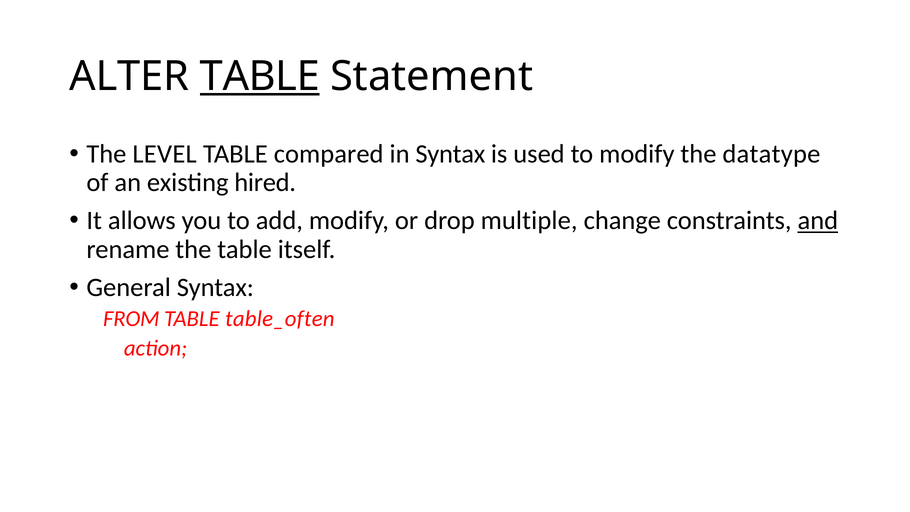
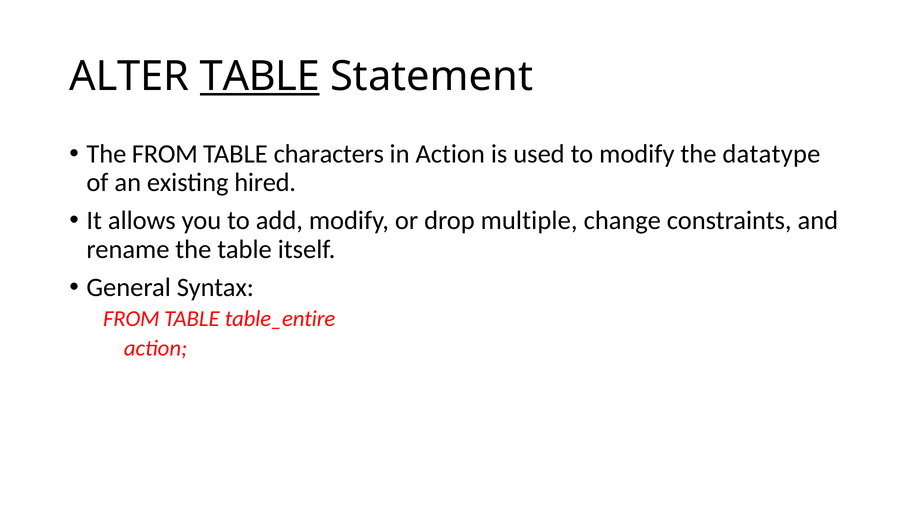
The LEVEL: LEVEL -> FROM
compared: compared -> characters
in Syntax: Syntax -> Action
and underline: present -> none
table_often: table_often -> table_entire
